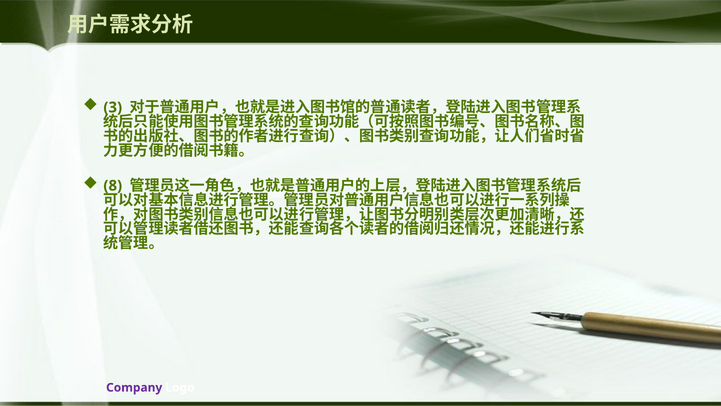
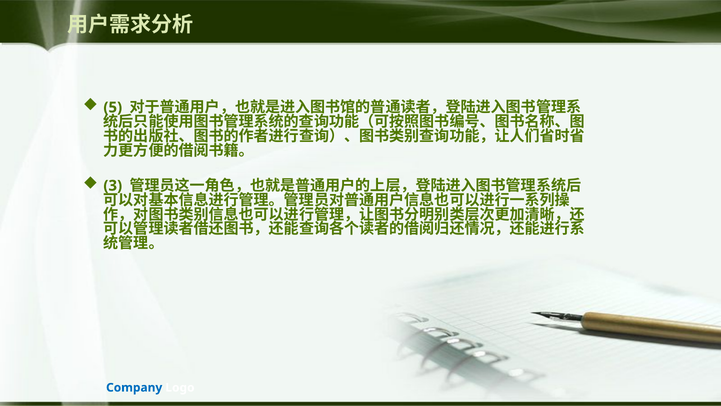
3: 3 -> 5
8: 8 -> 3
Company colour: purple -> blue
